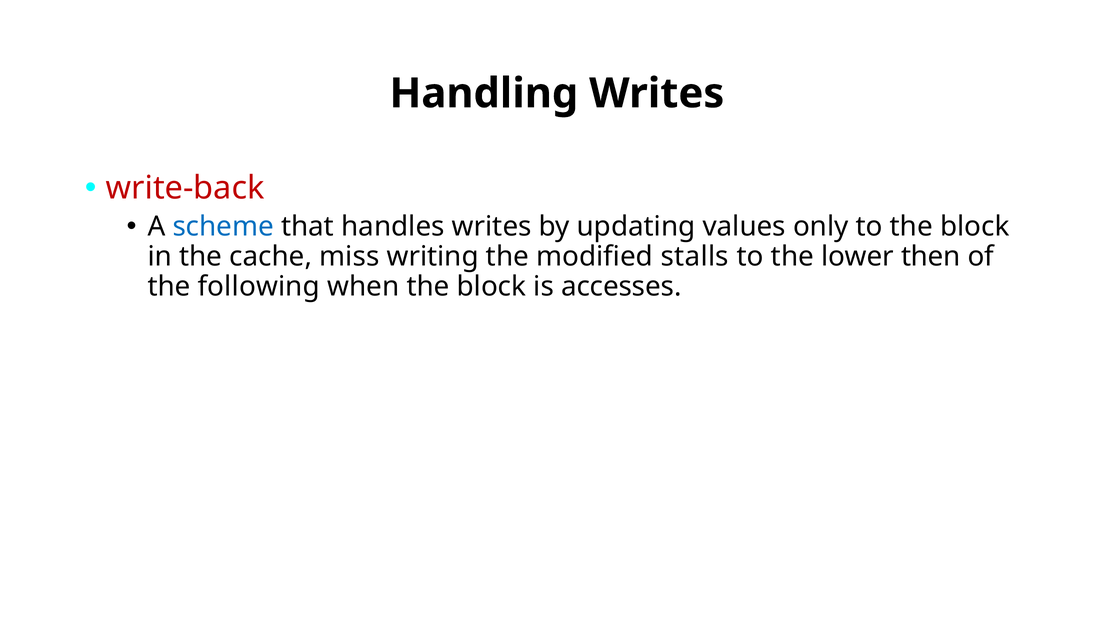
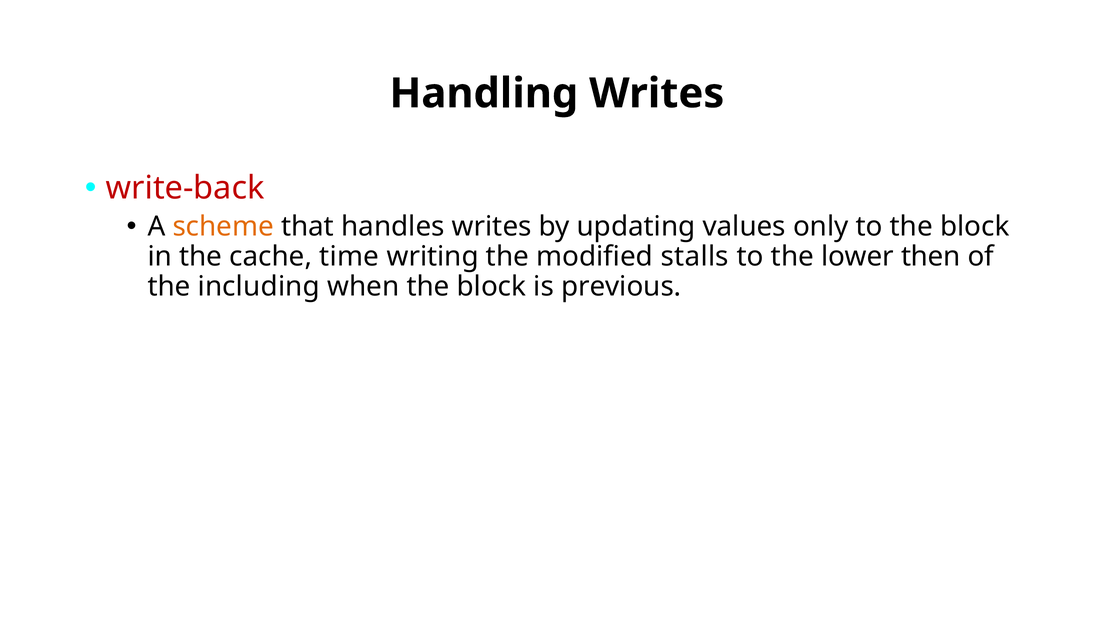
scheme colour: blue -> orange
miss: miss -> time
following: following -> including
accesses: accesses -> previous
